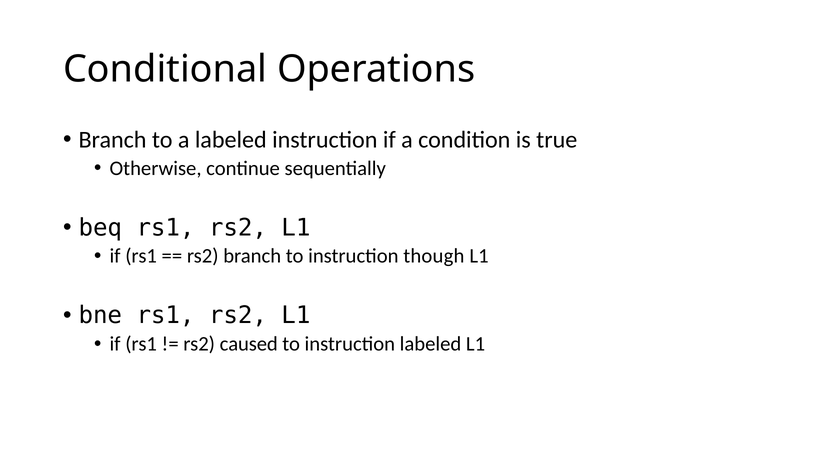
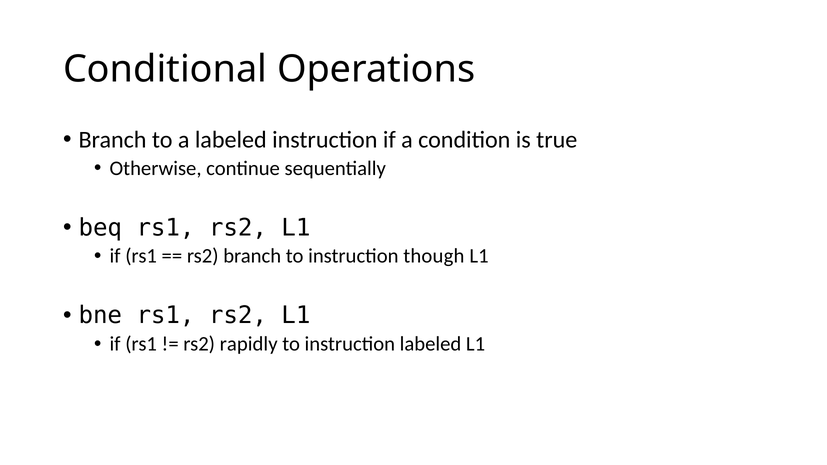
caused: caused -> rapidly
